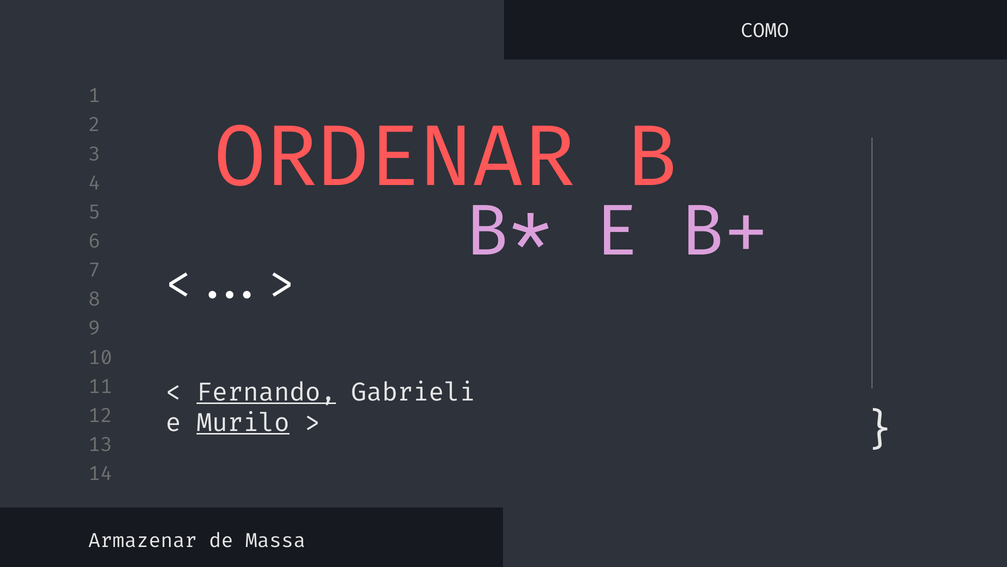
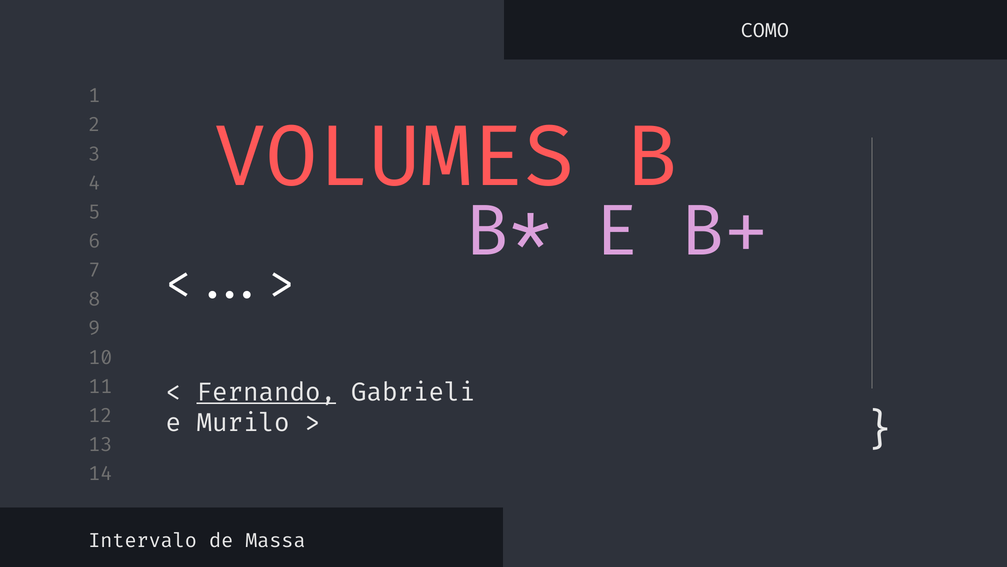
ORDENAR: ORDENAR -> VOLUMES
Murilo underline: present -> none
Armazenar: Armazenar -> Intervalo
